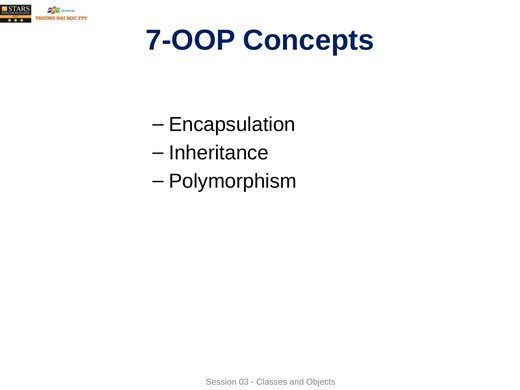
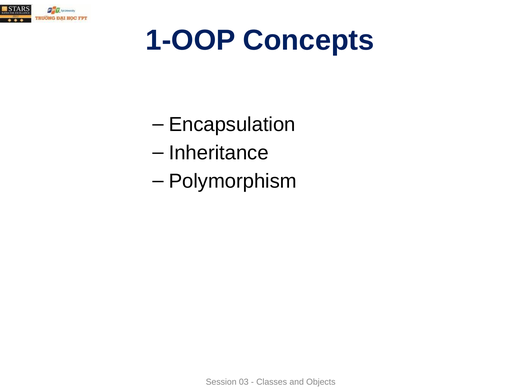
7-OOP: 7-OOP -> 1-OOP
